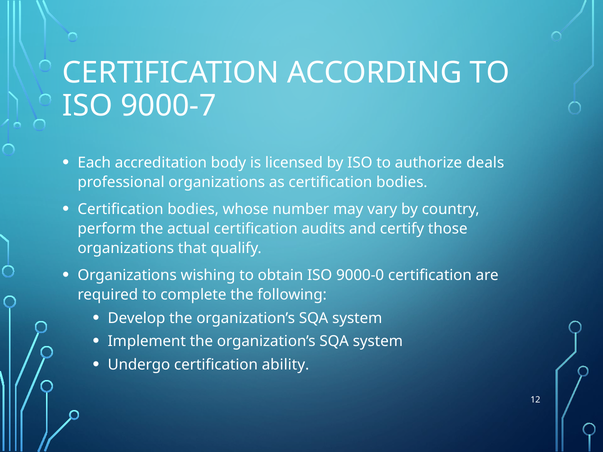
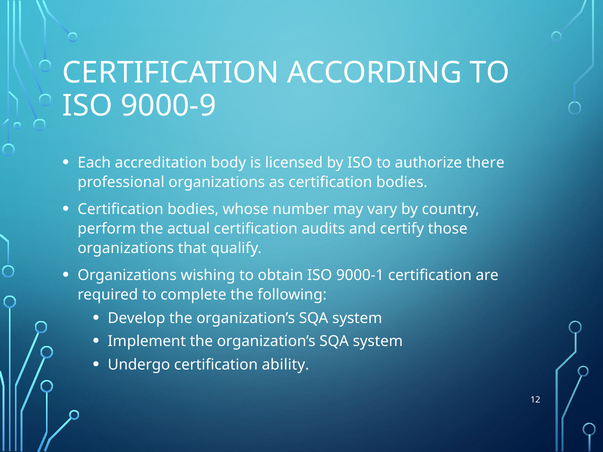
9000-7: 9000-7 -> 9000-9
deals: deals -> there
9000-0: 9000-0 -> 9000-1
